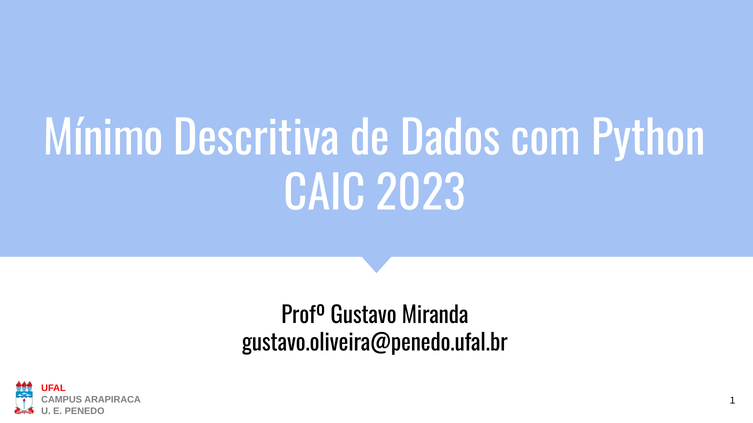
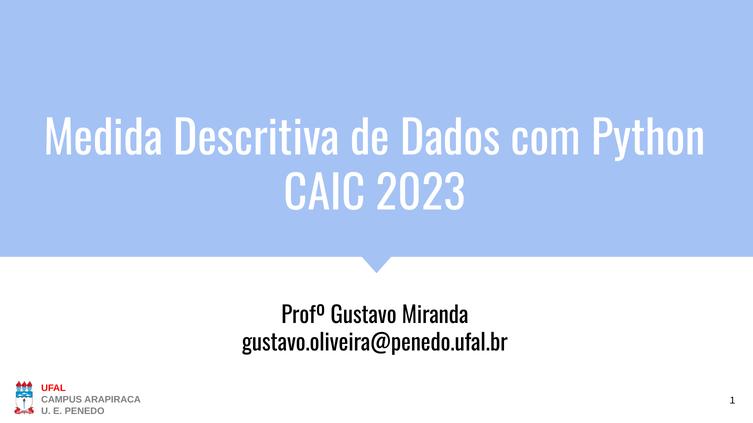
Mínimo: Mínimo -> Medida
